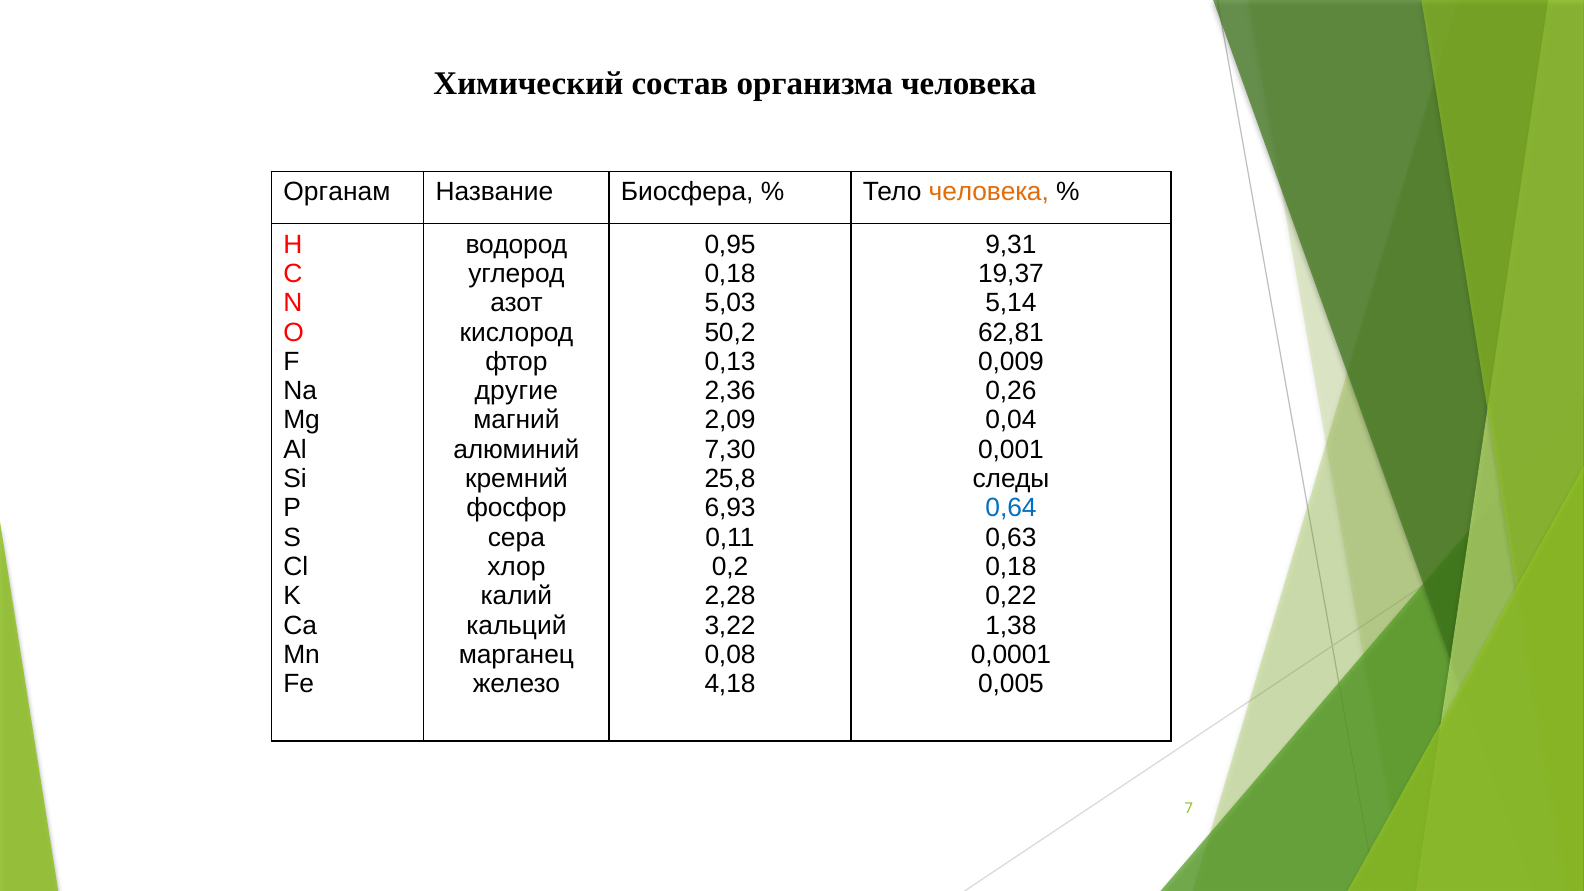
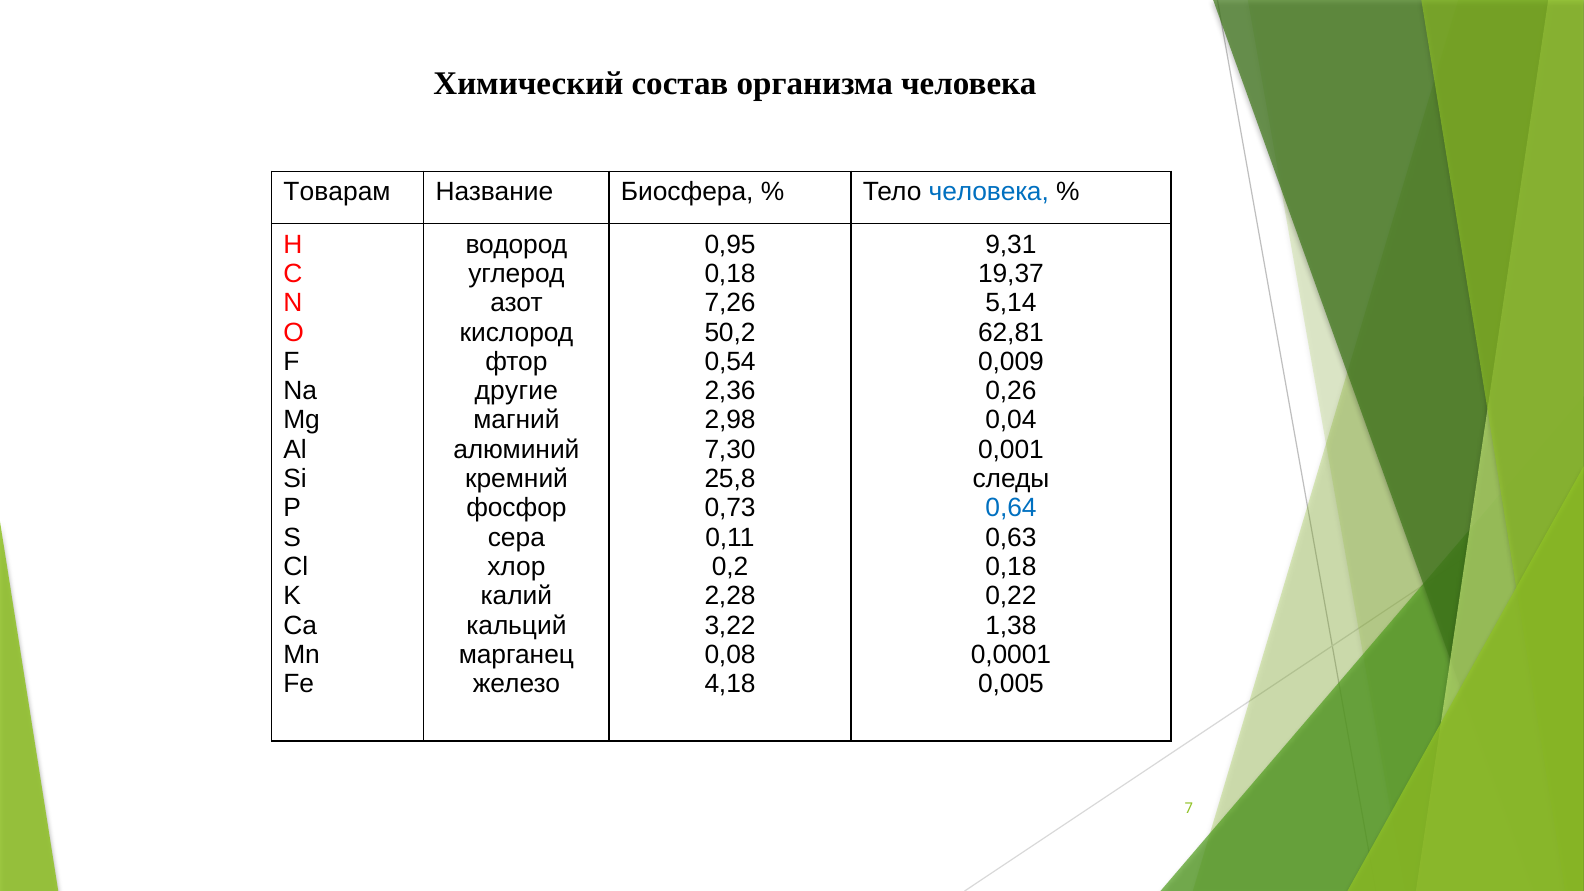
Органам: Органам -> Товарам
человека at (989, 192) colour: orange -> blue
5,03: 5,03 -> 7,26
0,13: 0,13 -> 0,54
2,09: 2,09 -> 2,98
6,93: 6,93 -> 0,73
